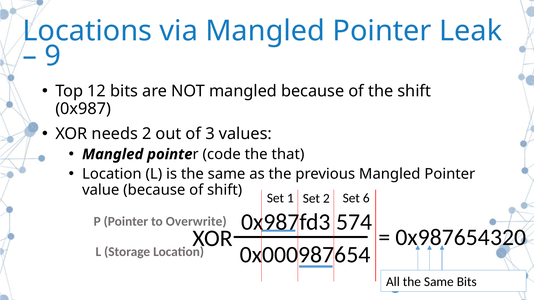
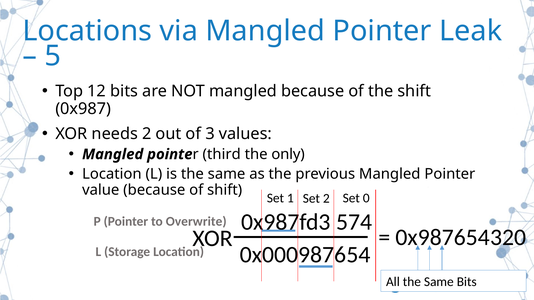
9: 9 -> 5
code: code -> third
that: that -> only
6: 6 -> 0
